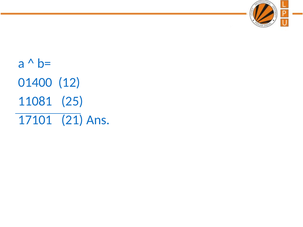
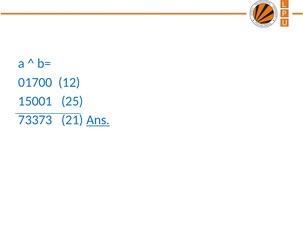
01400: 01400 -> 01700
11081: 11081 -> 15001
17101: 17101 -> 73373
Ans underline: none -> present
